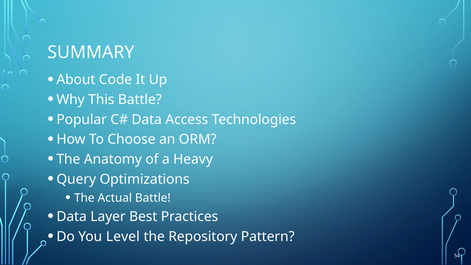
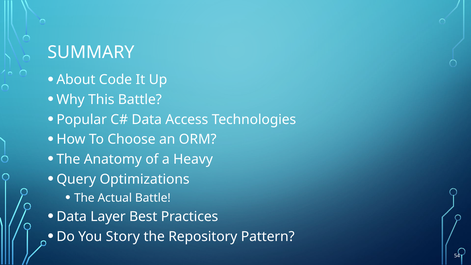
Level: Level -> Story
